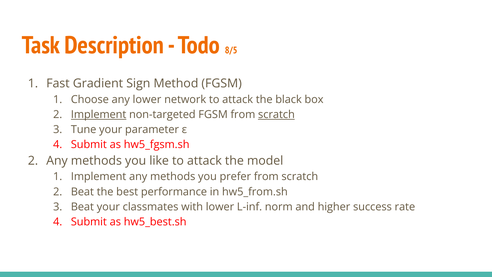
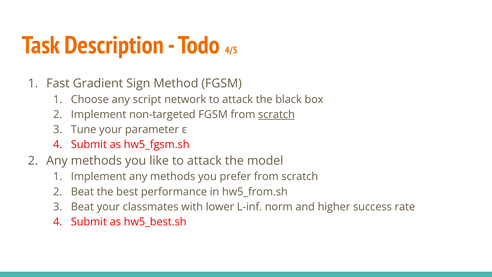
8/5: 8/5 -> 4/5
any lower: lower -> script
Implement at (99, 114) underline: present -> none
